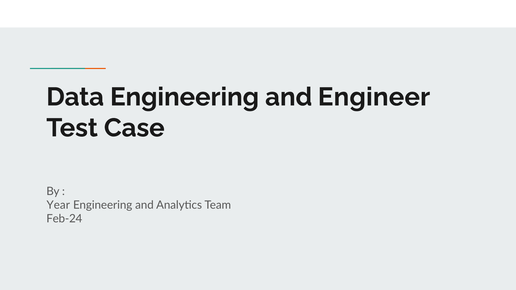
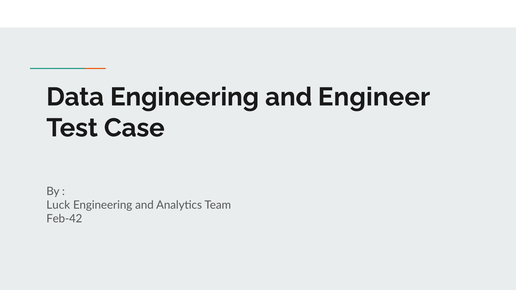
Year: Year -> Luck
Feb-24: Feb-24 -> Feb-42
